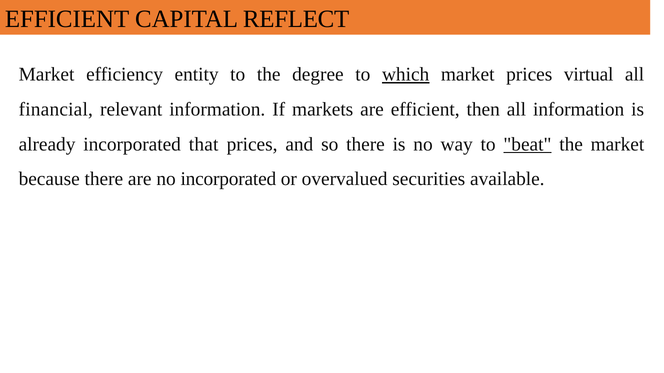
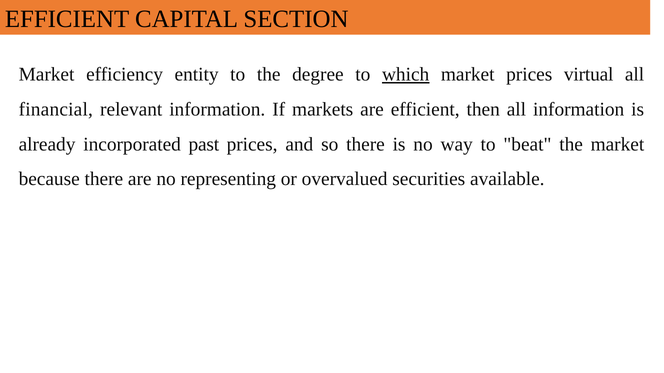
REFLECT: REFLECT -> SECTION
that: that -> past
beat underline: present -> none
no incorporated: incorporated -> representing
